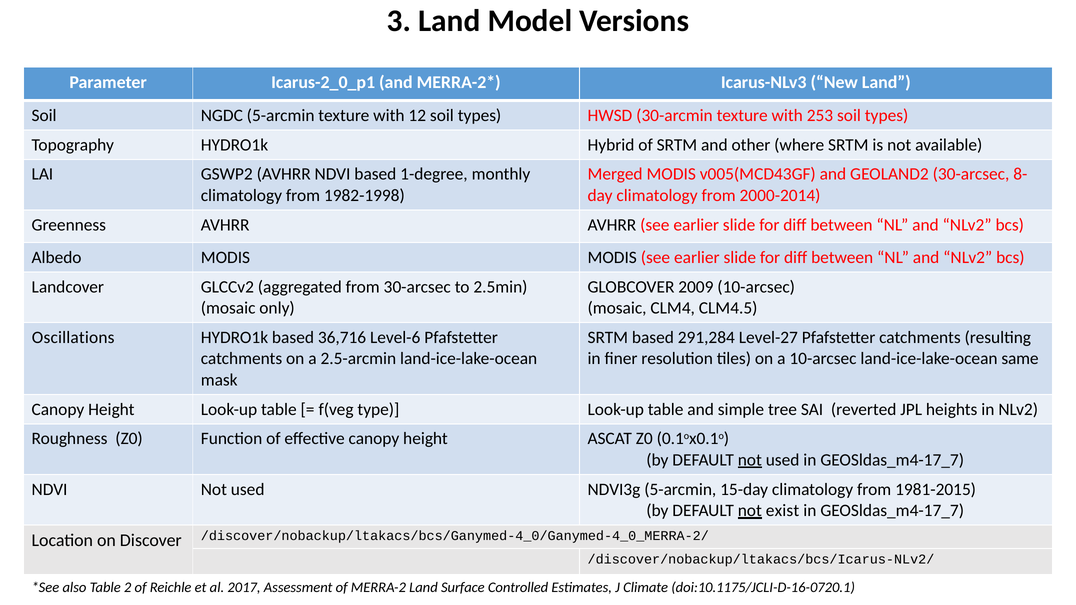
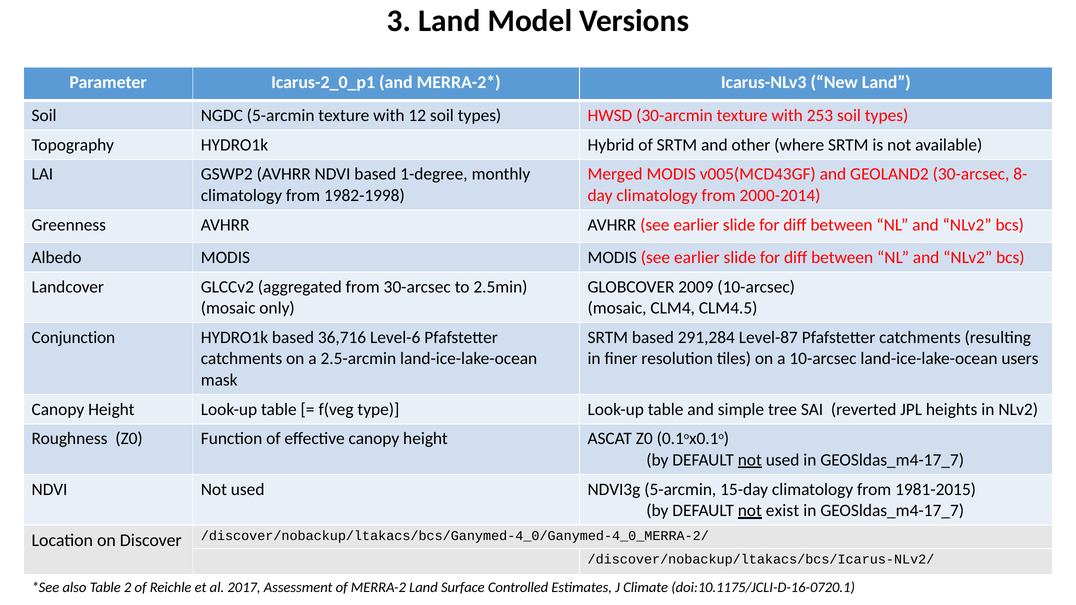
Oscillations: Oscillations -> Conjunction
Level-27: Level-27 -> Level-87
same: same -> users
